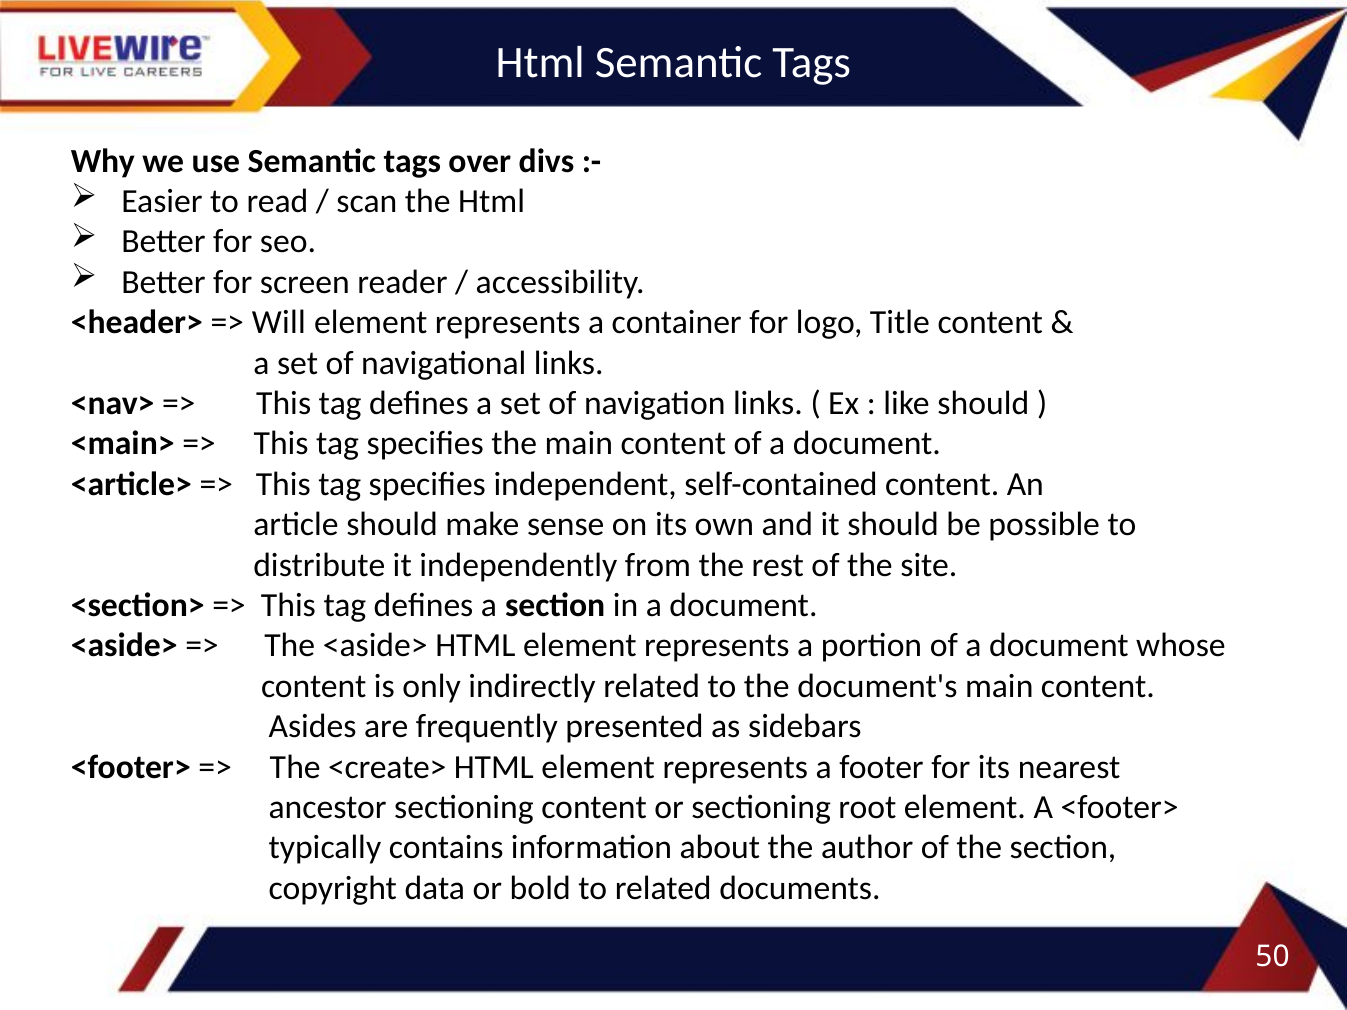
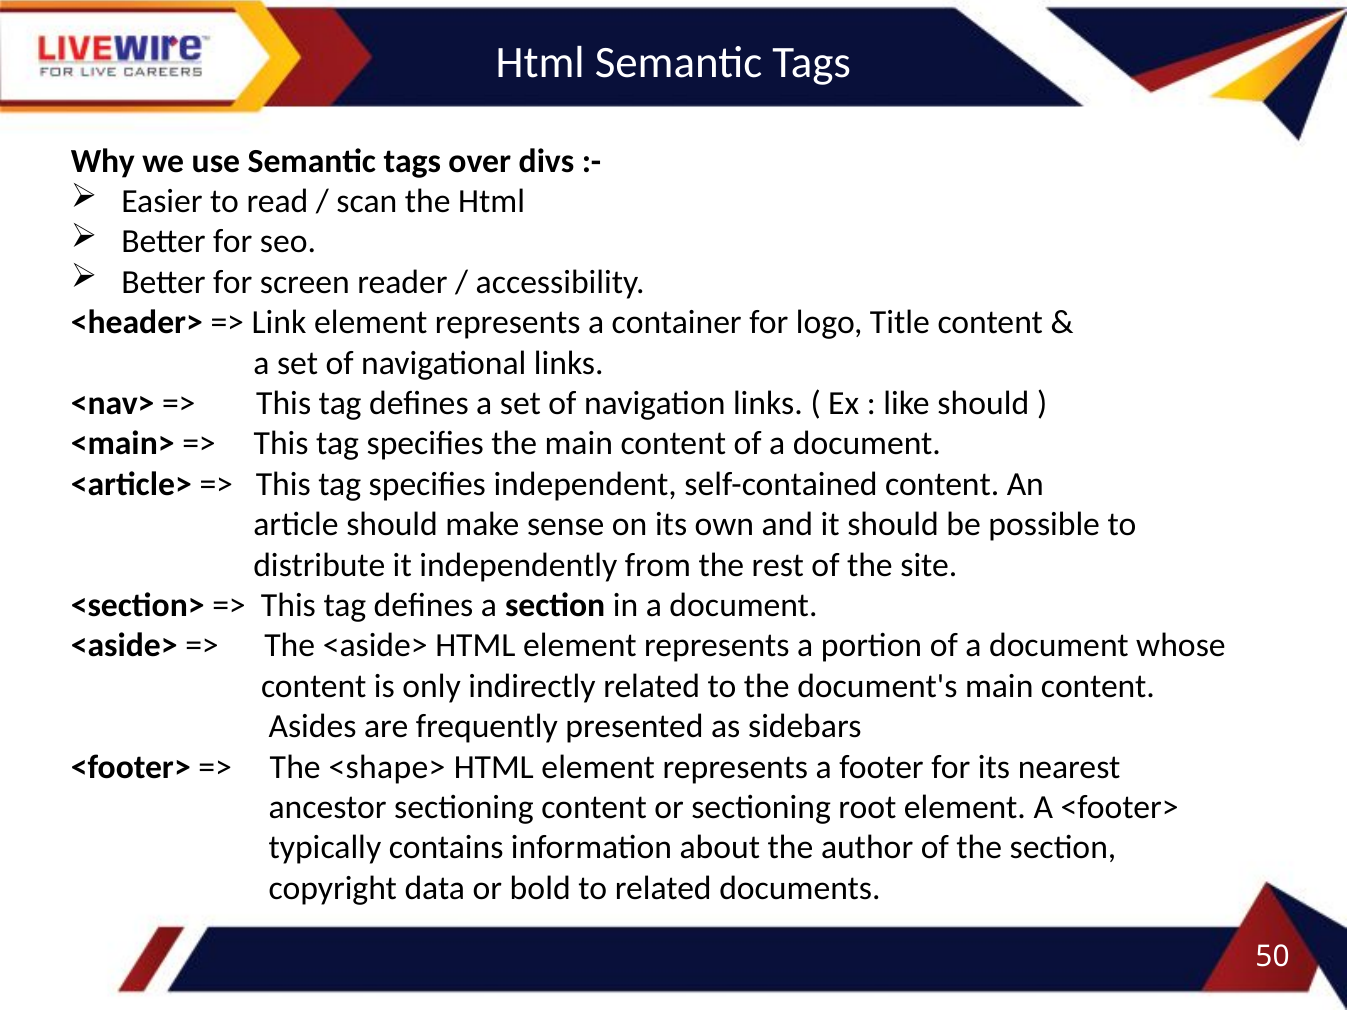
Will: Will -> Link
<create>: <create> -> <shape>
